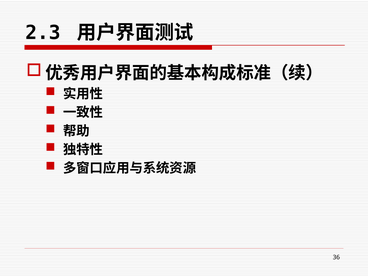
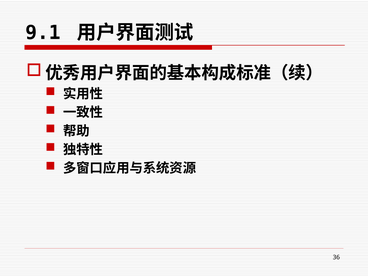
2.3: 2.3 -> 9.1
